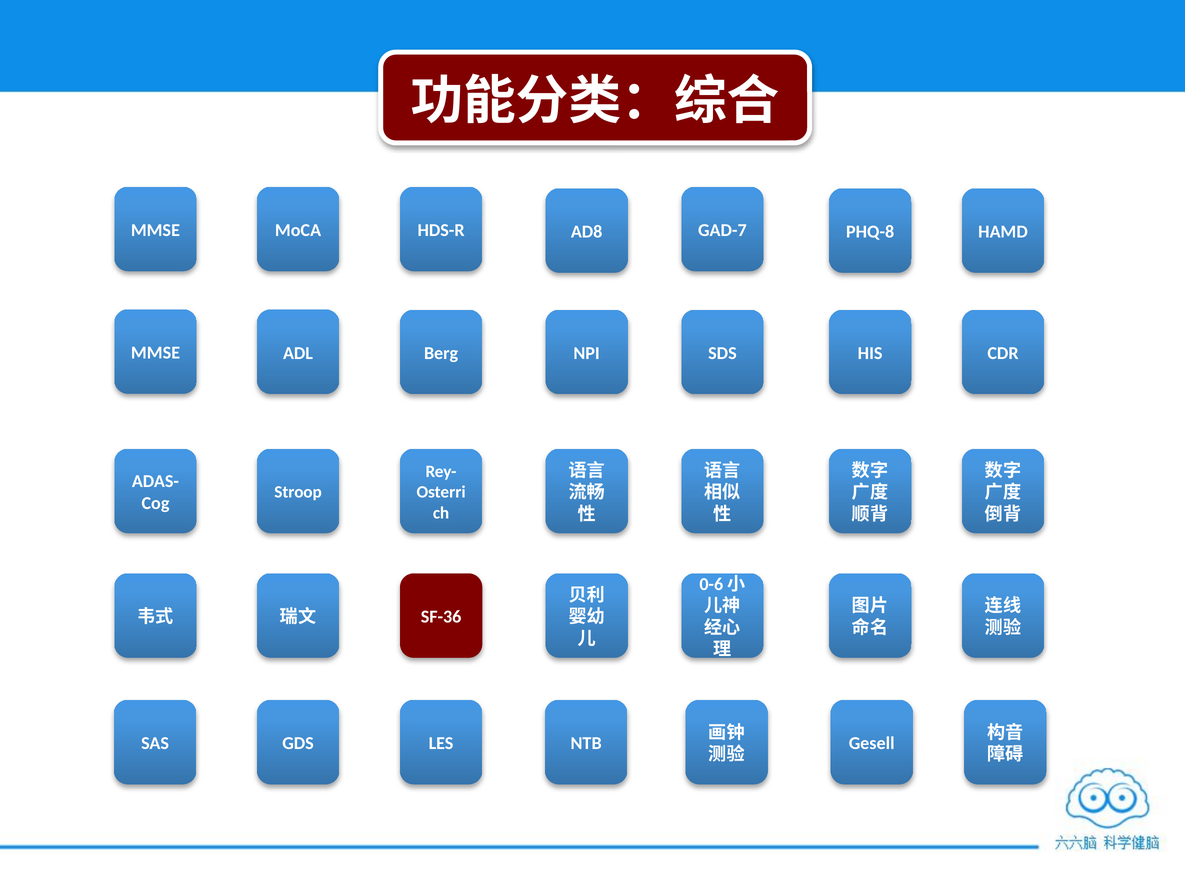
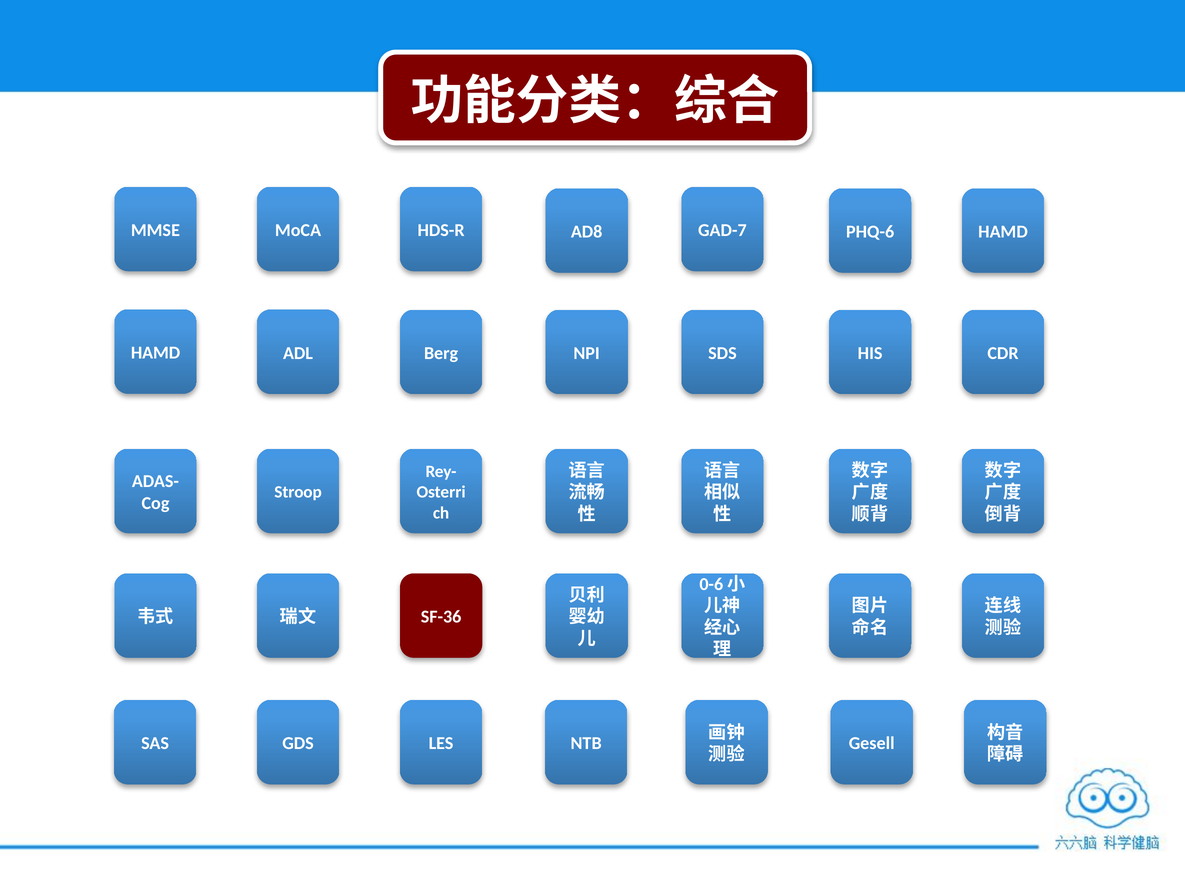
PHQ-8: PHQ-8 -> PHQ-6
MMSE at (155, 353): MMSE -> HAMD
